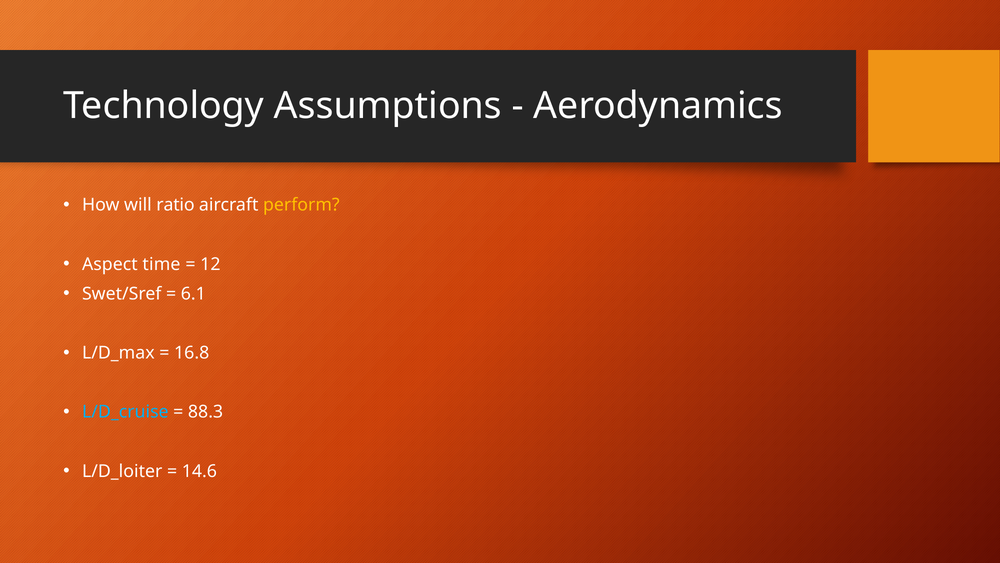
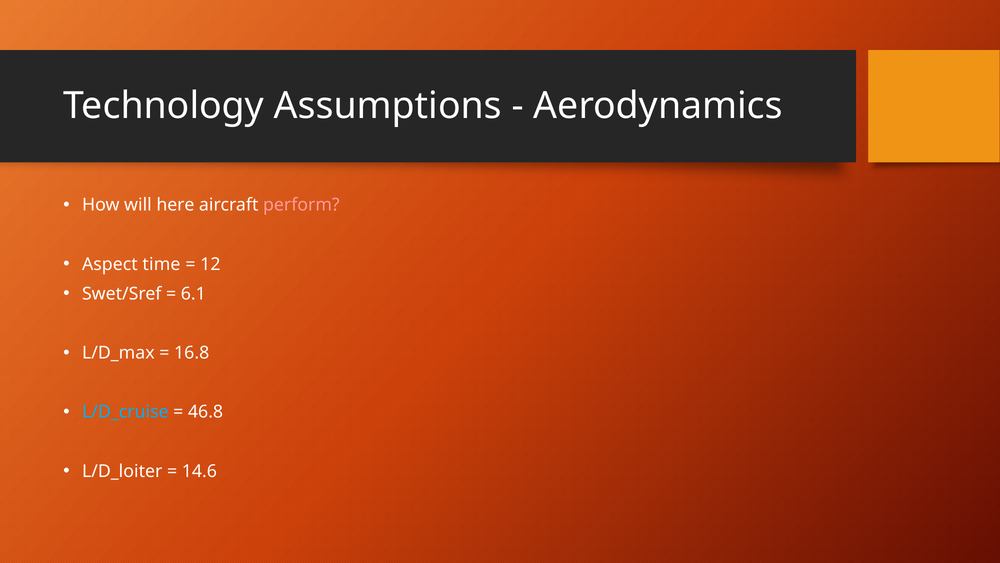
ratio: ratio -> here
perform colour: yellow -> pink
88.3: 88.3 -> 46.8
